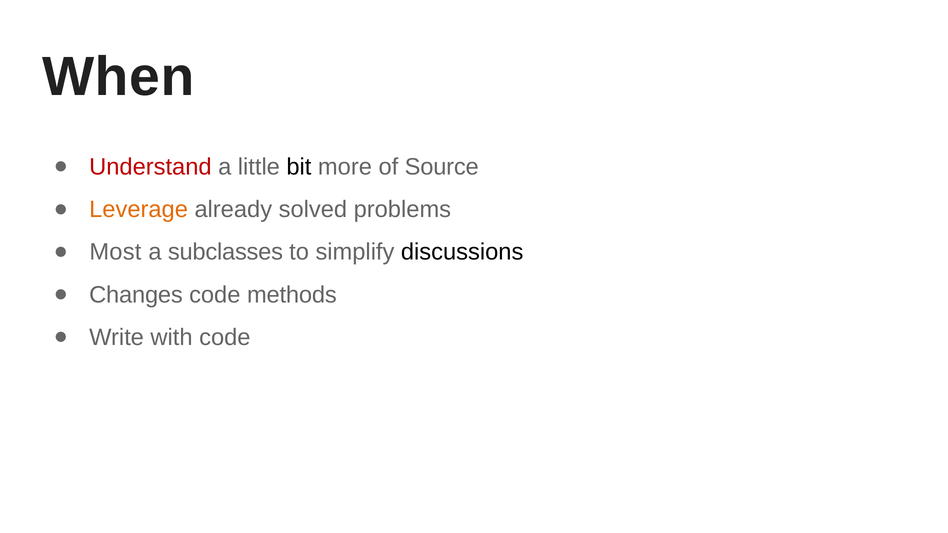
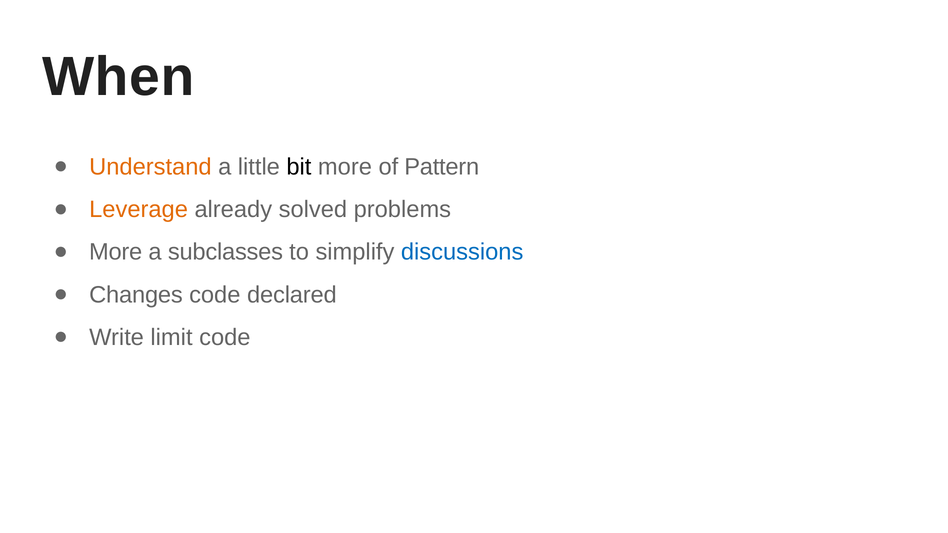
Understand colour: red -> orange
Source: Source -> Pattern
Most at (115, 252): Most -> More
discussions colour: black -> blue
methods: methods -> declared
with: with -> limit
